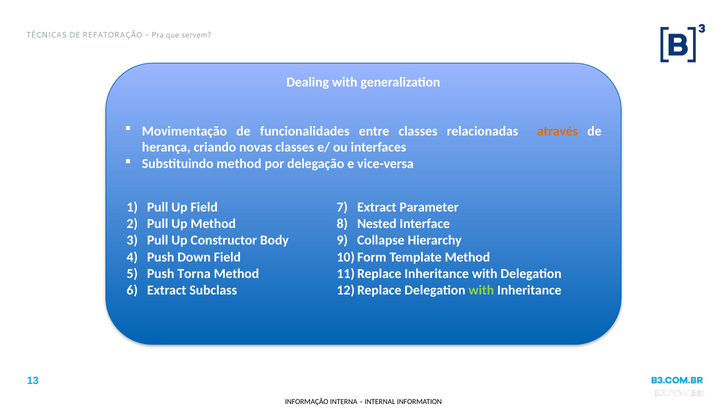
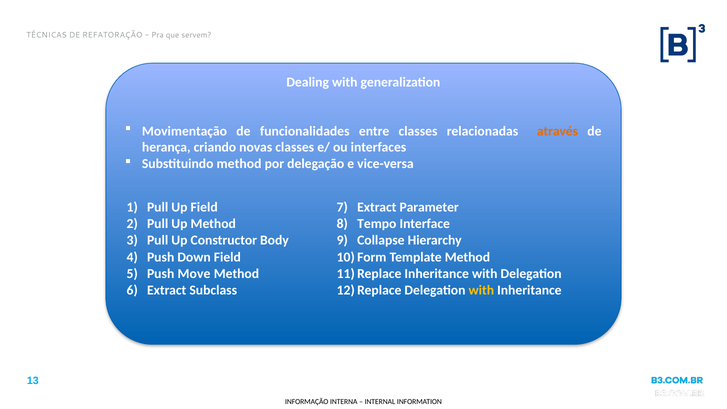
Nested: Nested -> Tempo
Torna: Torna -> Move
with at (481, 290) colour: light green -> yellow
